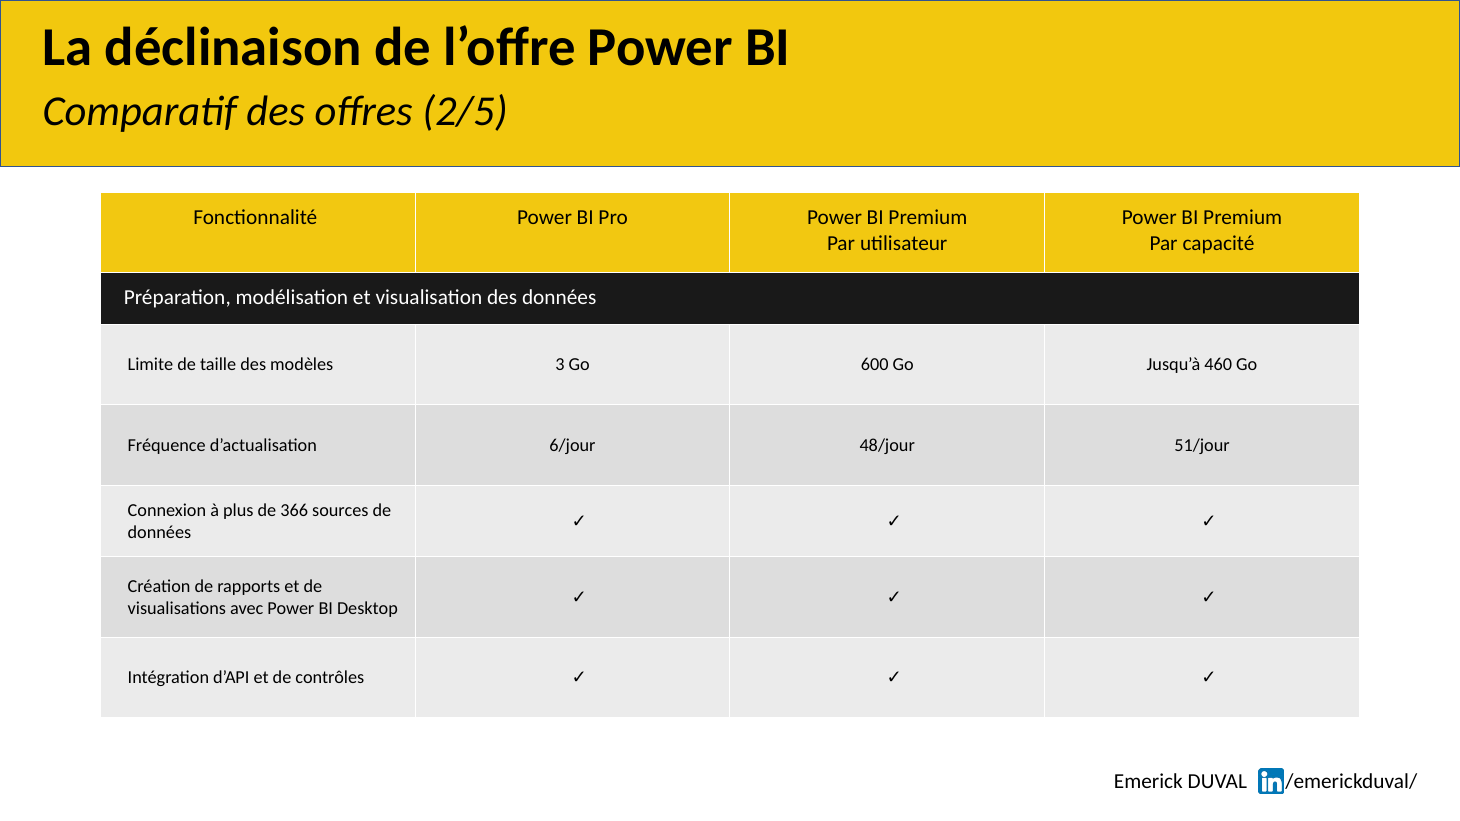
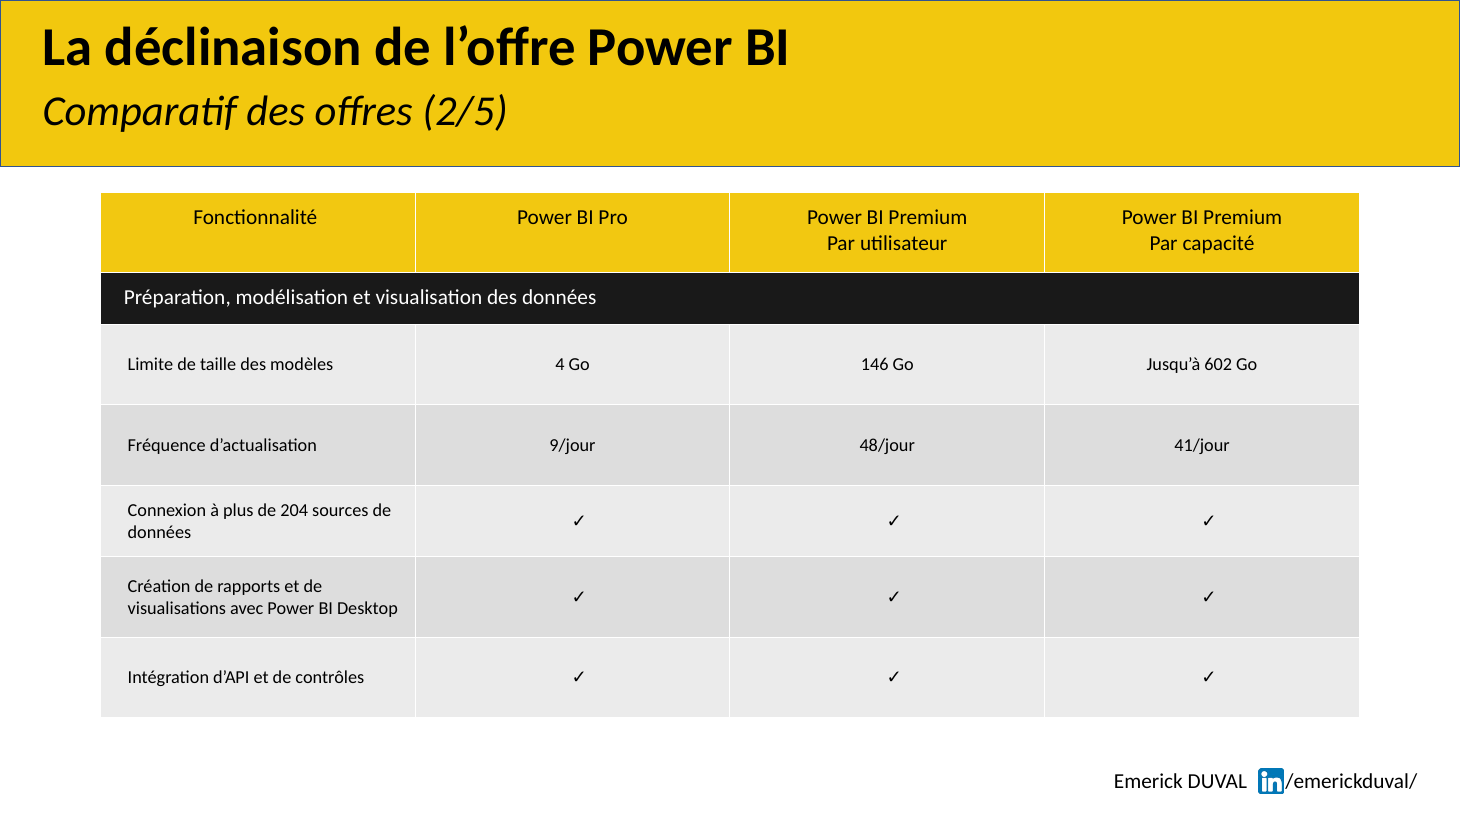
3: 3 -> 4
600: 600 -> 146
460: 460 -> 602
6/jour: 6/jour -> 9/jour
51/jour: 51/jour -> 41/jour
366: 366 -> 204
